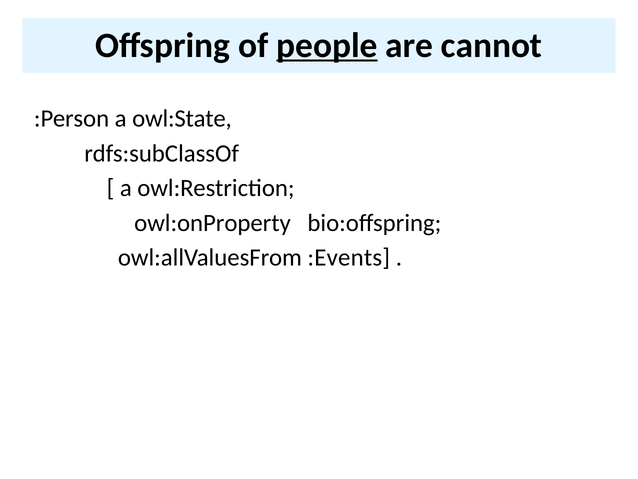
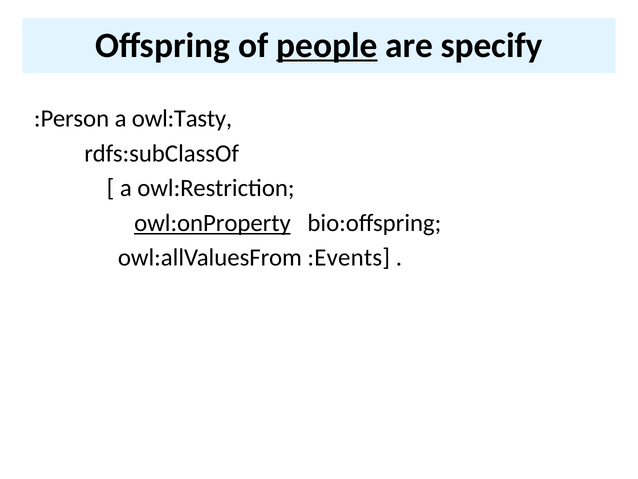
cannot: cannot -> specify
owl:State: owl:State -> owl:Tasty
owl:onProperty underline: none -> present
